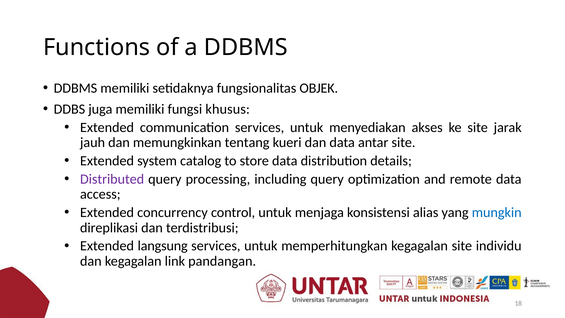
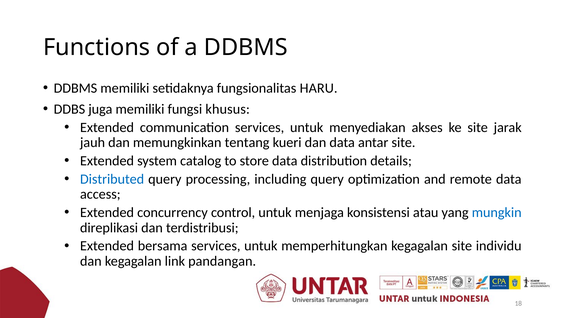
OBJEK: OBJEK -> HARU
Distributed colour: purple -> blue
alias: alias -> atau
langsung: langsung -> bersama
